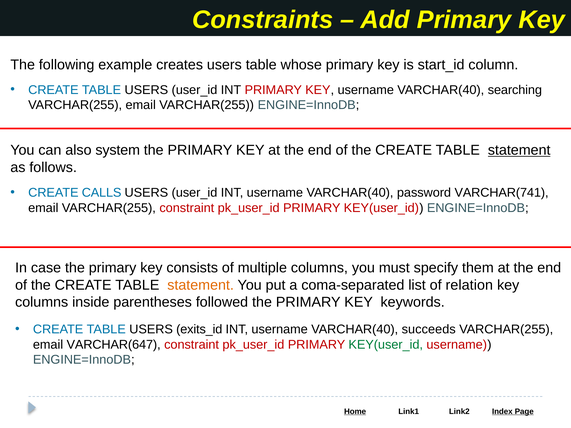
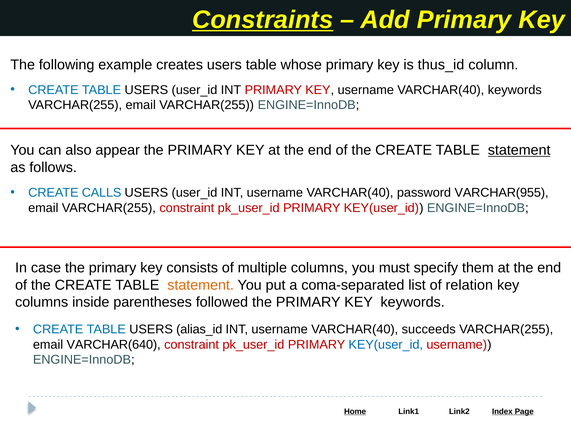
Constraints underline: none -> present
start_id: start_id -> thus_id
VARCHAR(40 searching: searching -> keywords
system: system -> appear
VARCHAR(741: VARCHAR(741 -> VARCHAR(955
exits_id: exits_id -> alias_id
VARCHAR(647: VARCHAR(647 -> VARCHAR(640
KEY(user_id at (386, 345) colour: green -> blue
